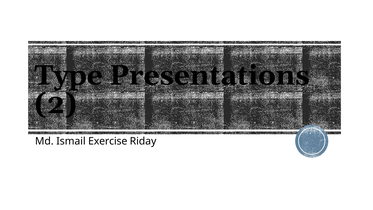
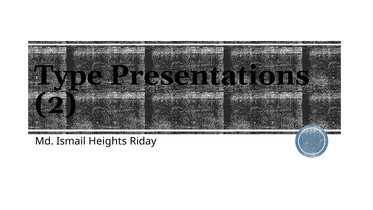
Exercise: Exercise -> Heights
